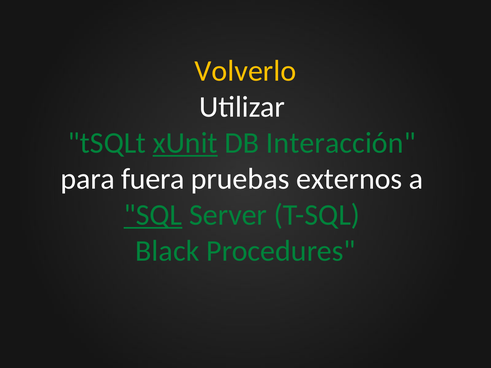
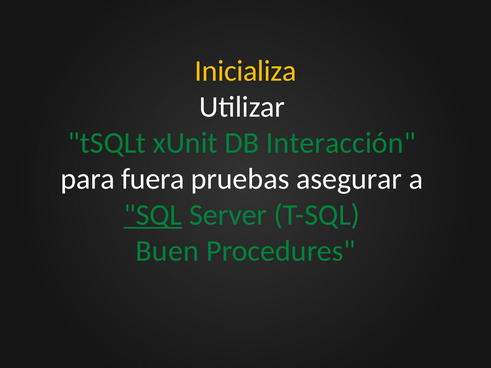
Volverlo: Volverlo -> Inicializa
xUnit underline: present -> none
externos: externos -> asegurar
Black: Black -> Buen
